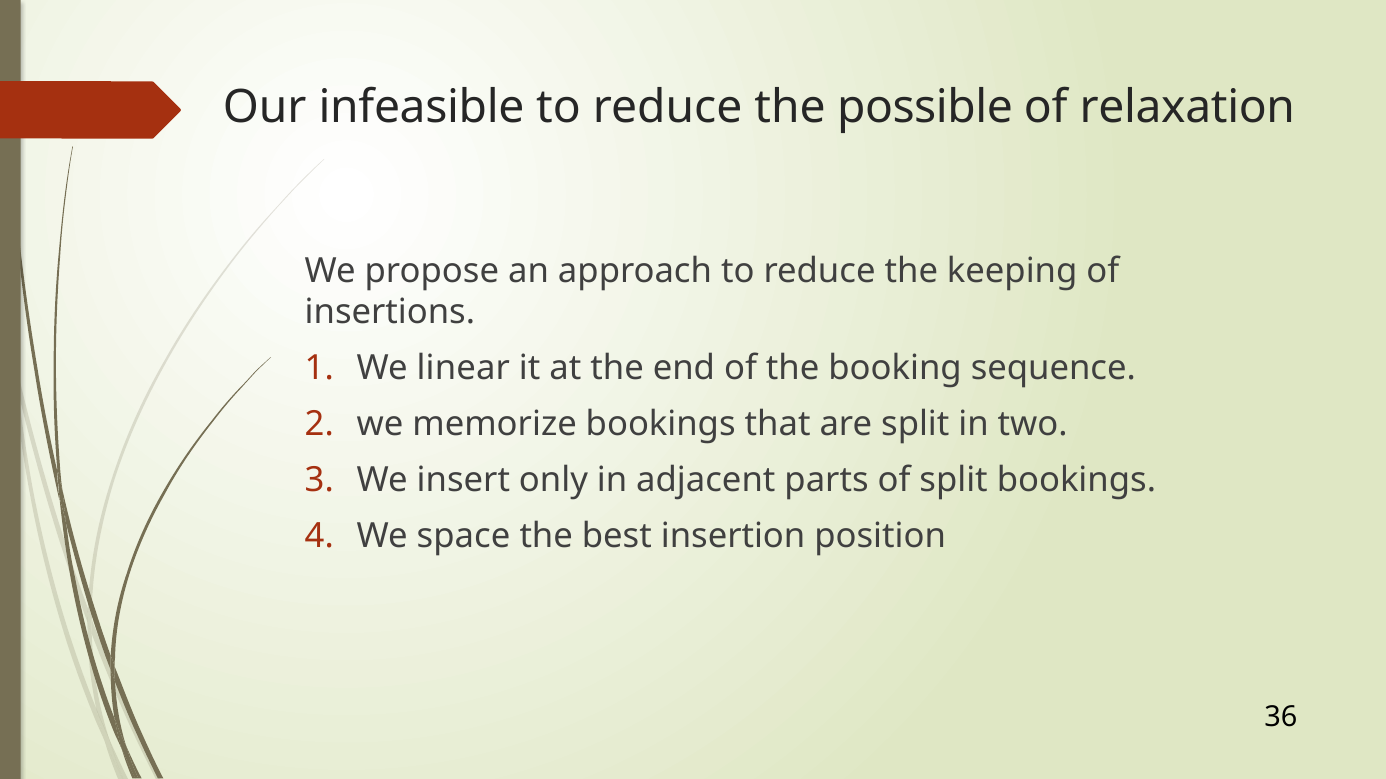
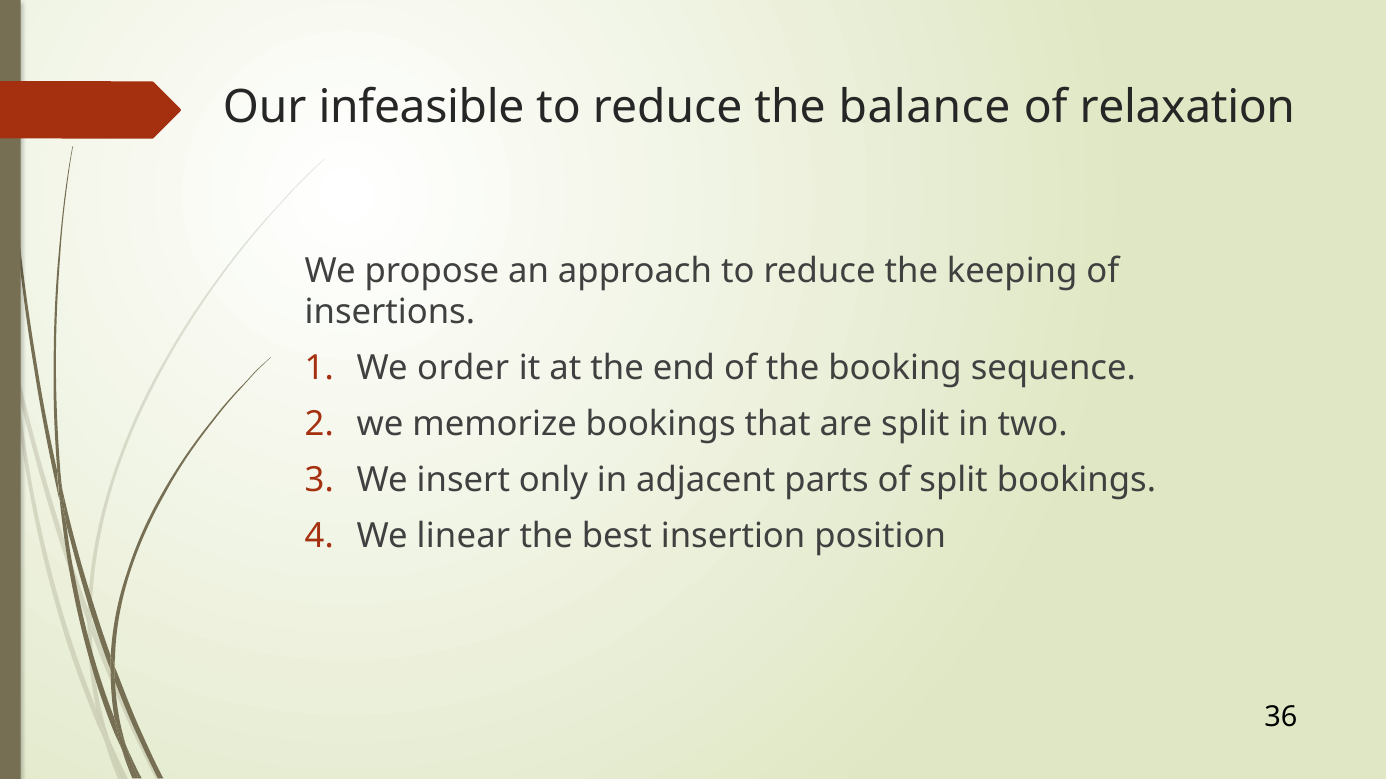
possible: possible -> balance
linear: linear -> order
space: space -> linear
